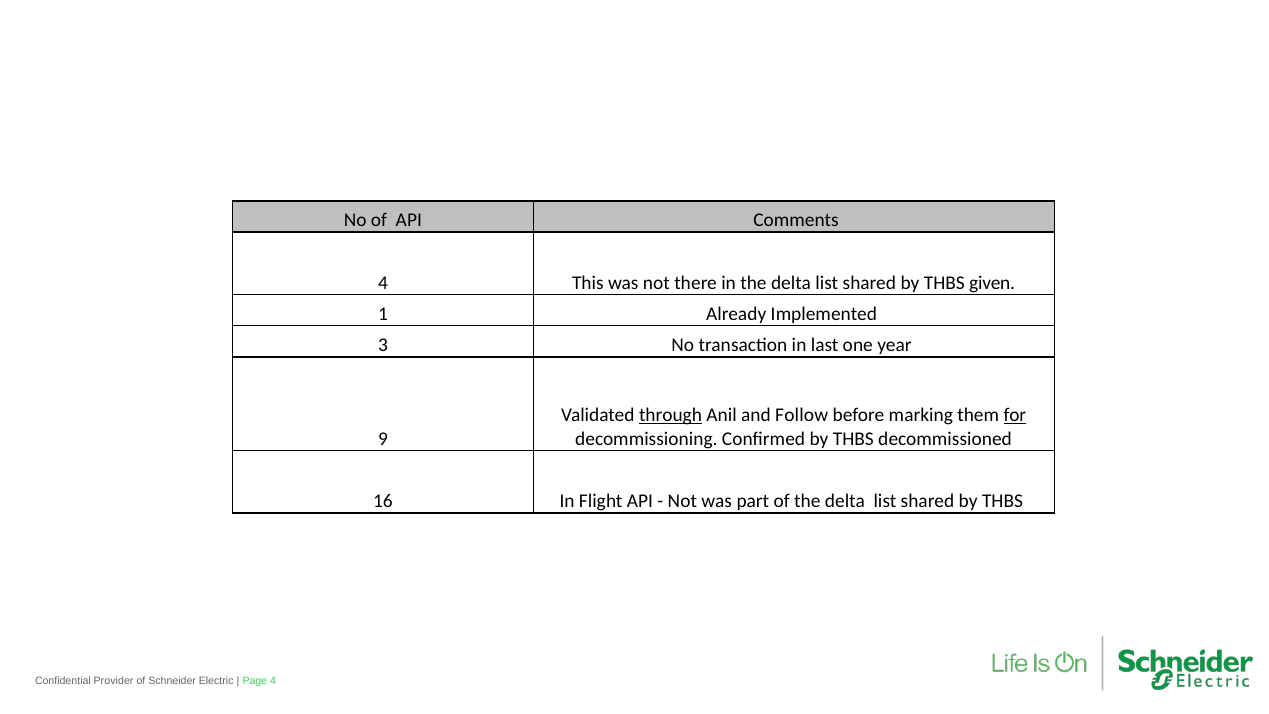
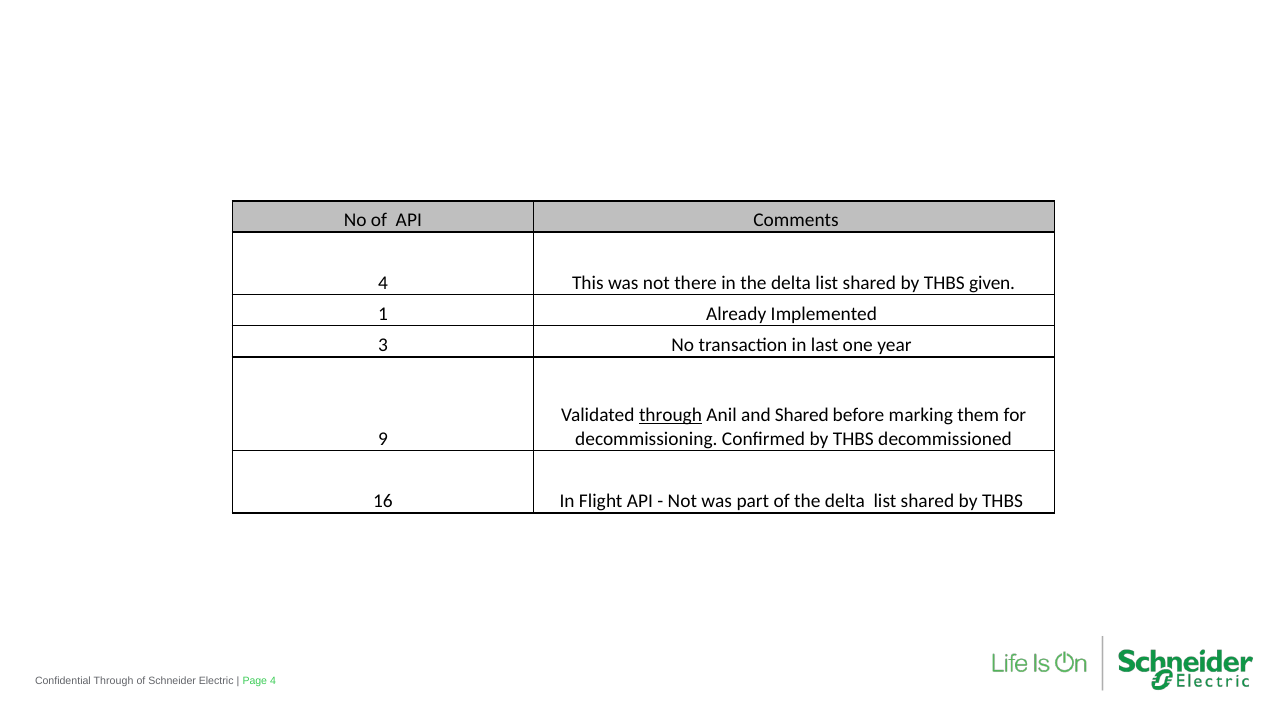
and Follow: Follow -> Shared
for underline: present -> none
Confidential Provider: Provider -> Through
